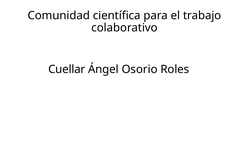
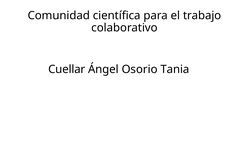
Roles: Roles -> Tania
